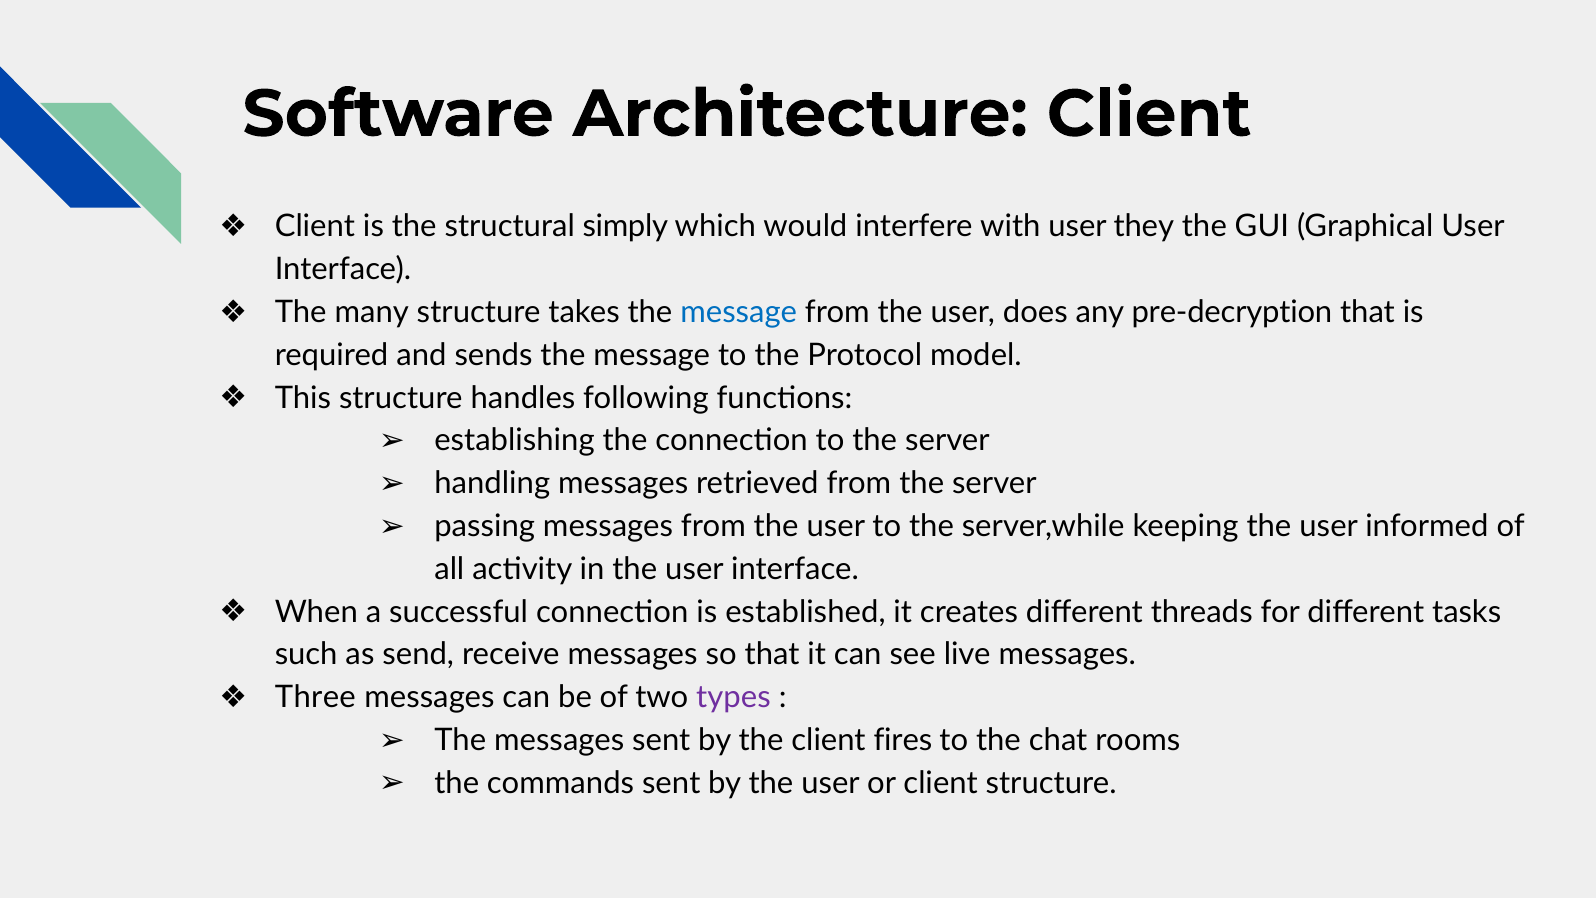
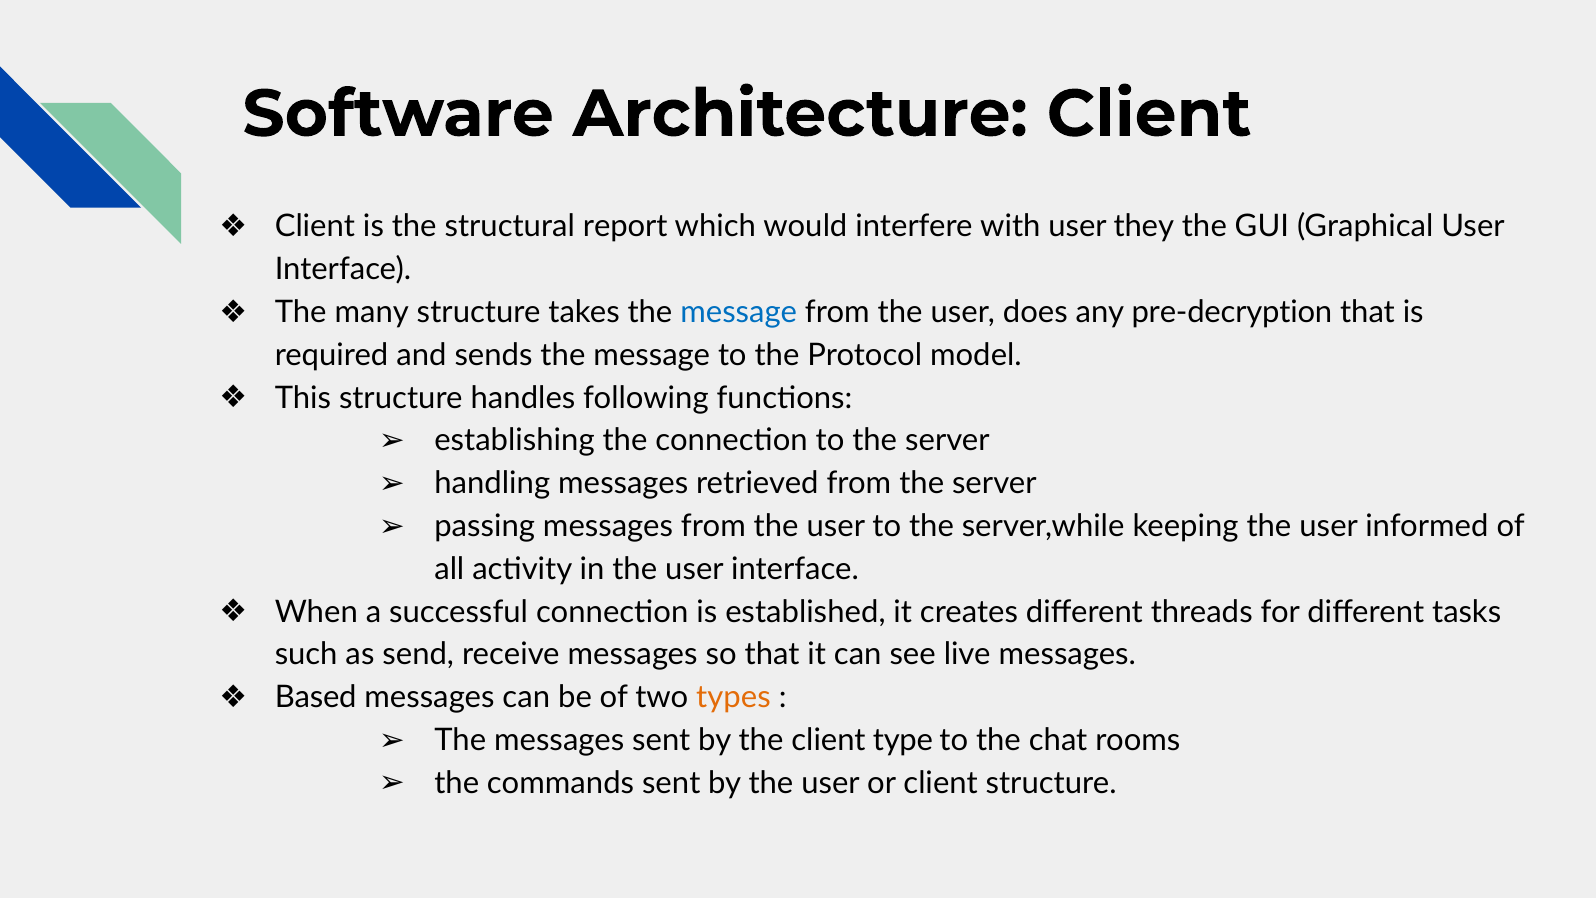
simply: simply -> report
Three: Three -> Based
types colour: purple -> orange
fires: fires -> type
